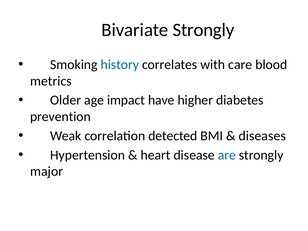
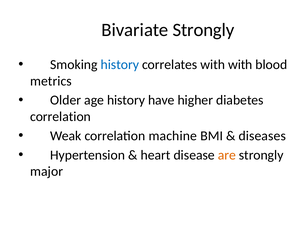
with care: care -> with
age impact: impact -> history
prevention at (60, 117): prevention -> correlation
detected: detected -> machine
are colour: blue -> orange
